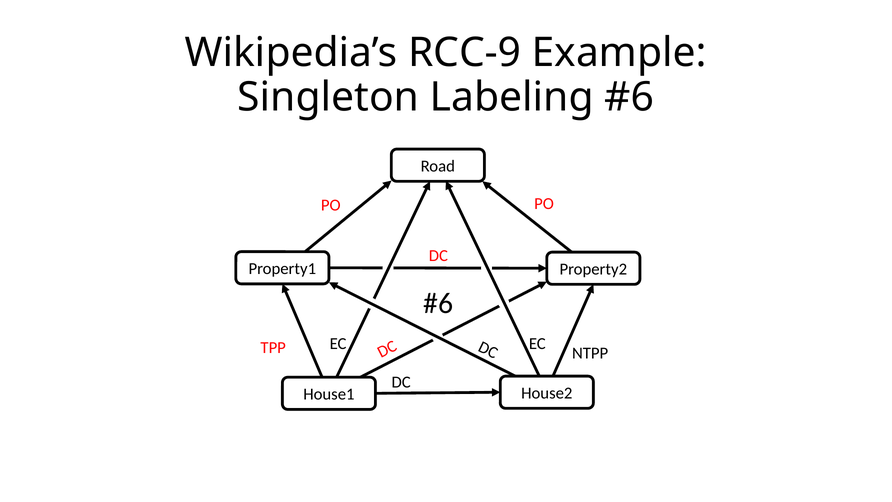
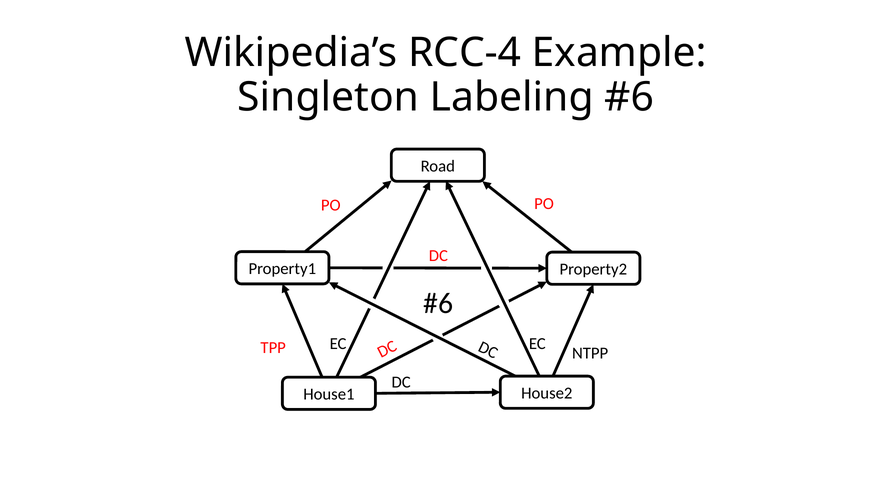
RCC-9: RCC-9 -> RCC-4
